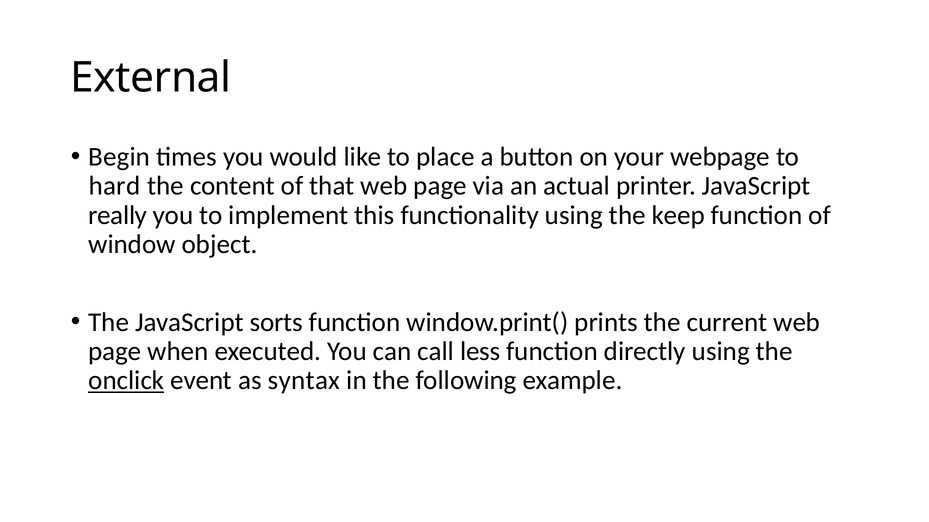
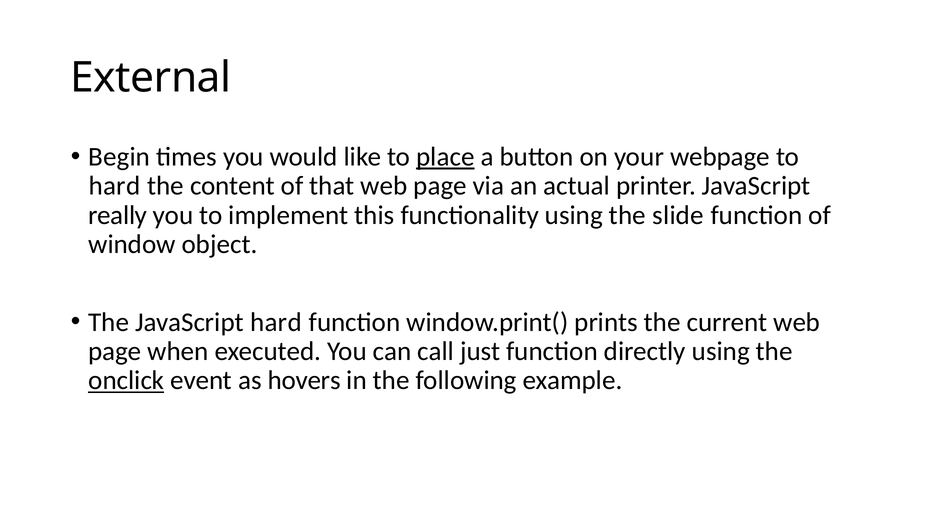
place underline: none -> present
keep: keep -> slide
JavaScript sorts: sorts -> hard
less: less -> just
syntax: syntax -> hovers
